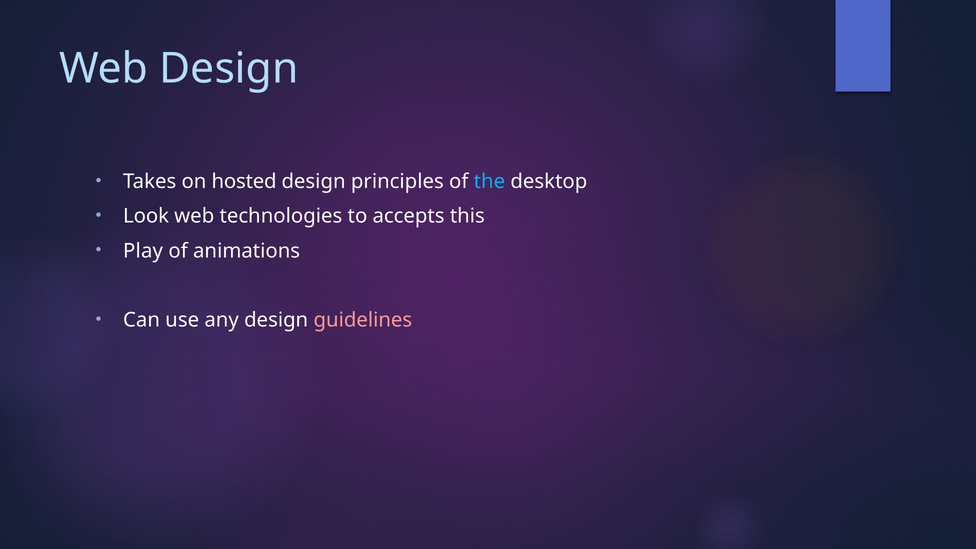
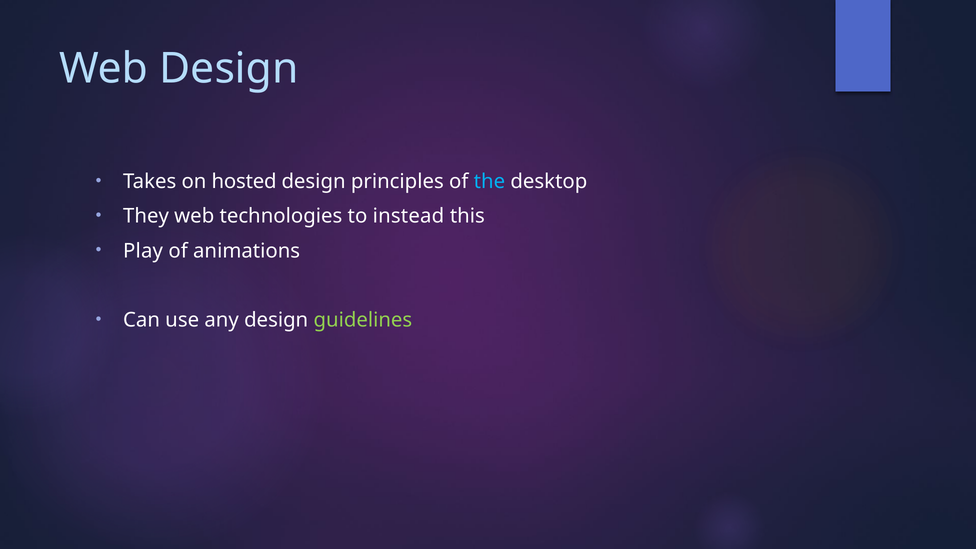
Look: Look -> They
accepts: accepts -> instead
guidelines colour: pink -> light green
